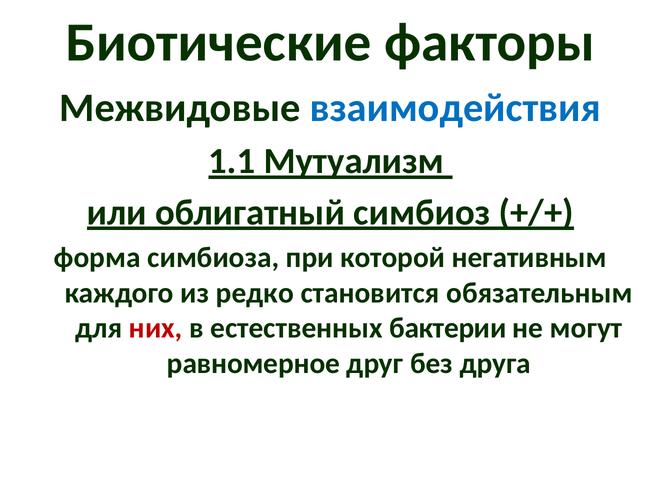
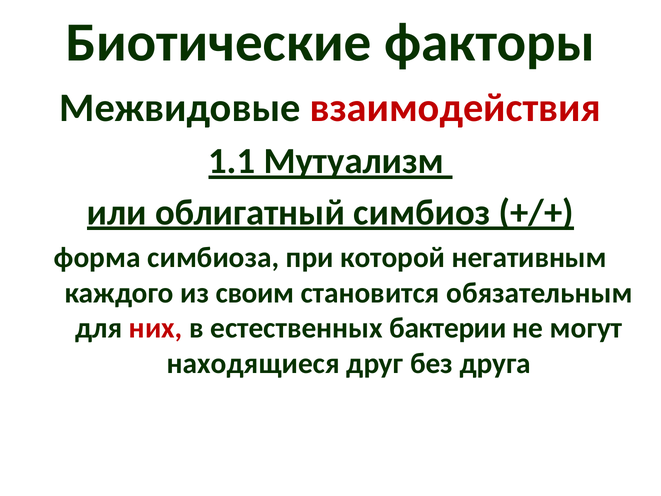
взаимодействия colour: blue -> red
редко: редко -> своим
равномерное: равномерное -> находящиеся
